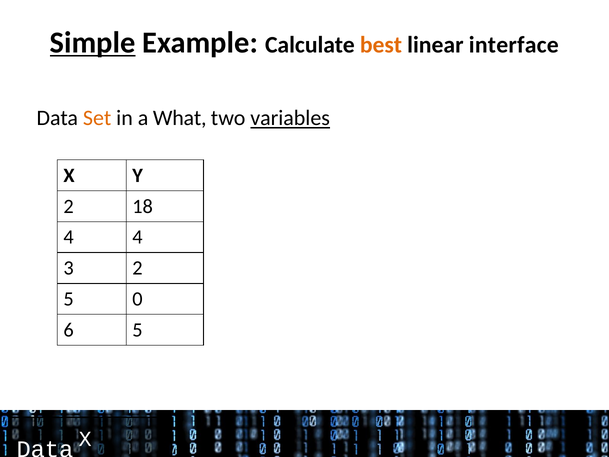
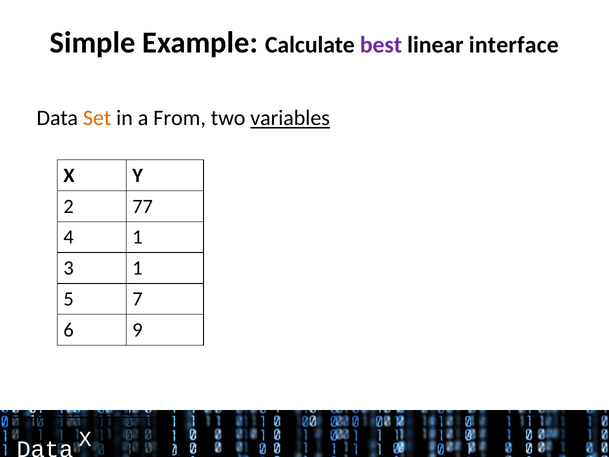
Simple underline: present -> none
best colour: orange -> purple
What: What -> From
18: 18 -> 77
4 4: 4 -> 1
3 2: 2 -> 1
0: 0 -> 7
6 5: 5 -> 9
